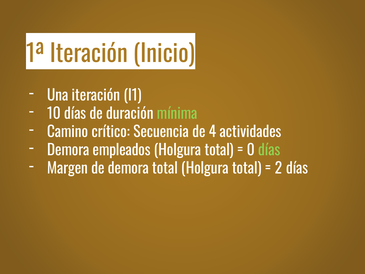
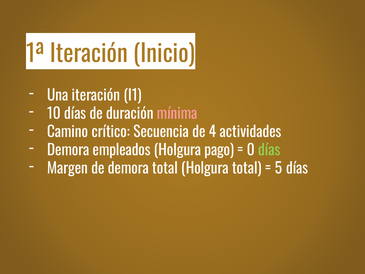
mínima colour: light green -> pink
total at (219, 150): total -> pago
2: 2 -> 5
